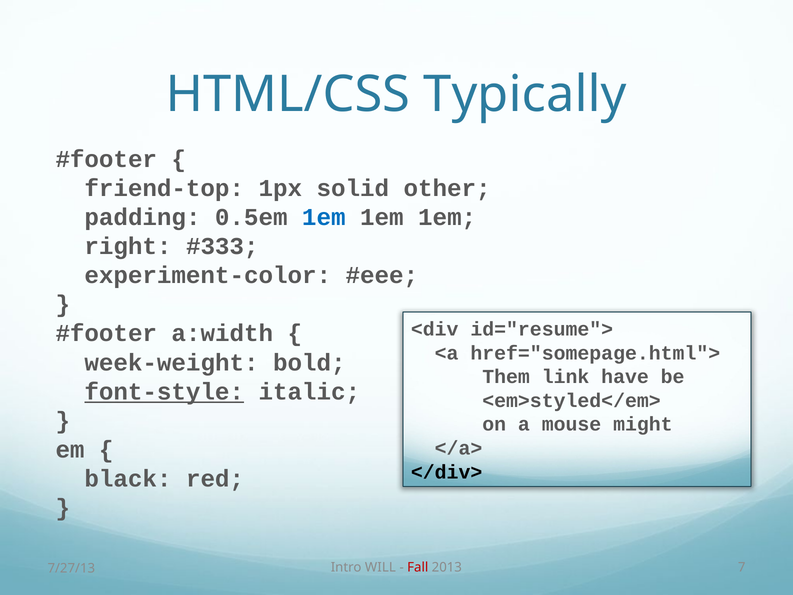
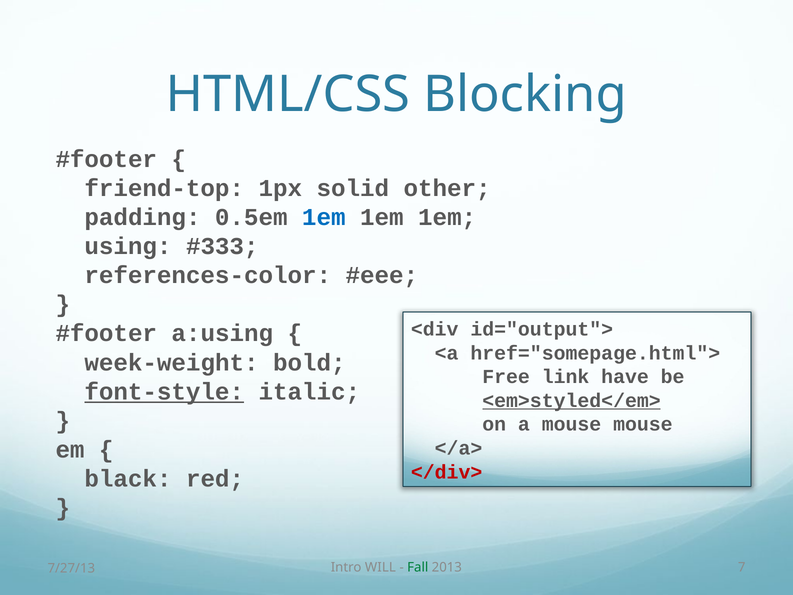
Typically: Typically -> Blocking
right: right -> using
experiment-color: experiment-color -> references-color
id="resume">: id="resume"> -> id="output">
a:width: a:width -> a:using
Them: Them -> Free
<em>styled</em> underline: none -> present
mouse might: might -> mouse
</div> colour: black -> red
Fall colour: red -> green
